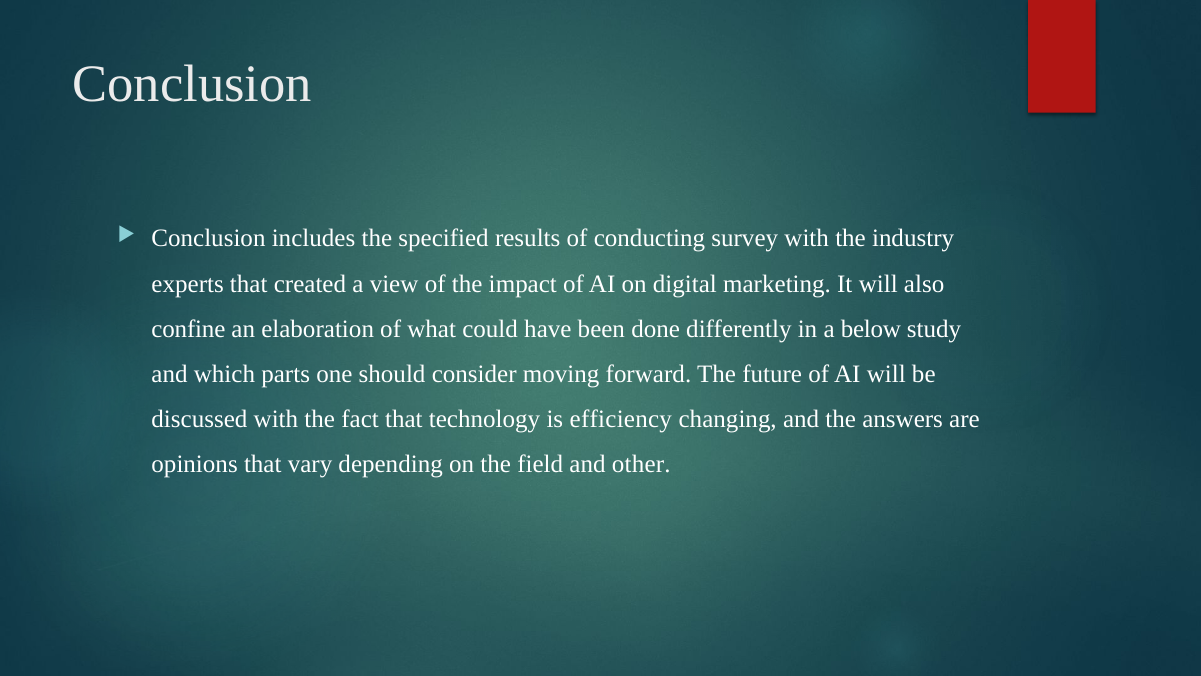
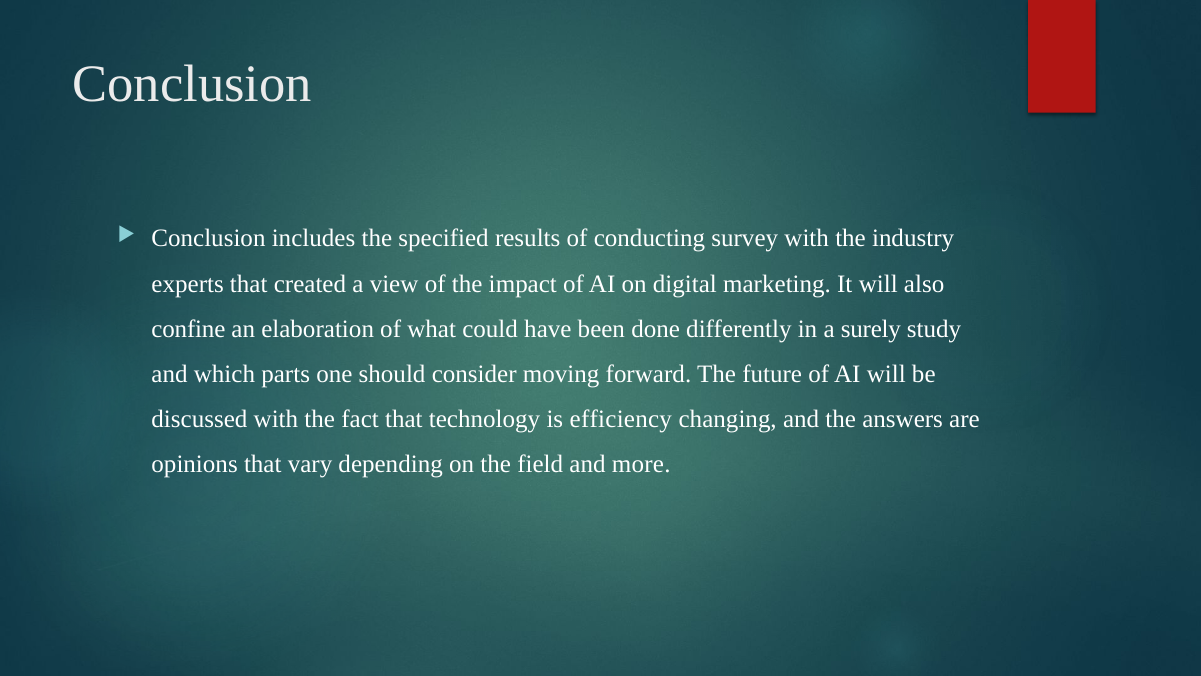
below: below -> surely
other: other -> more
